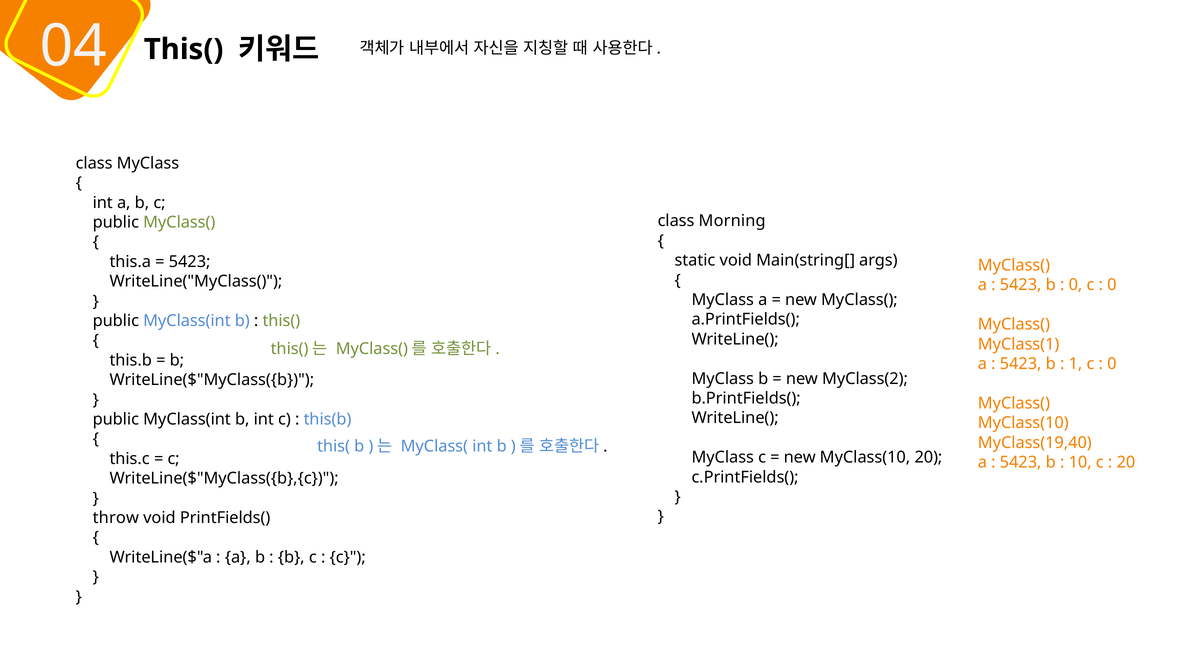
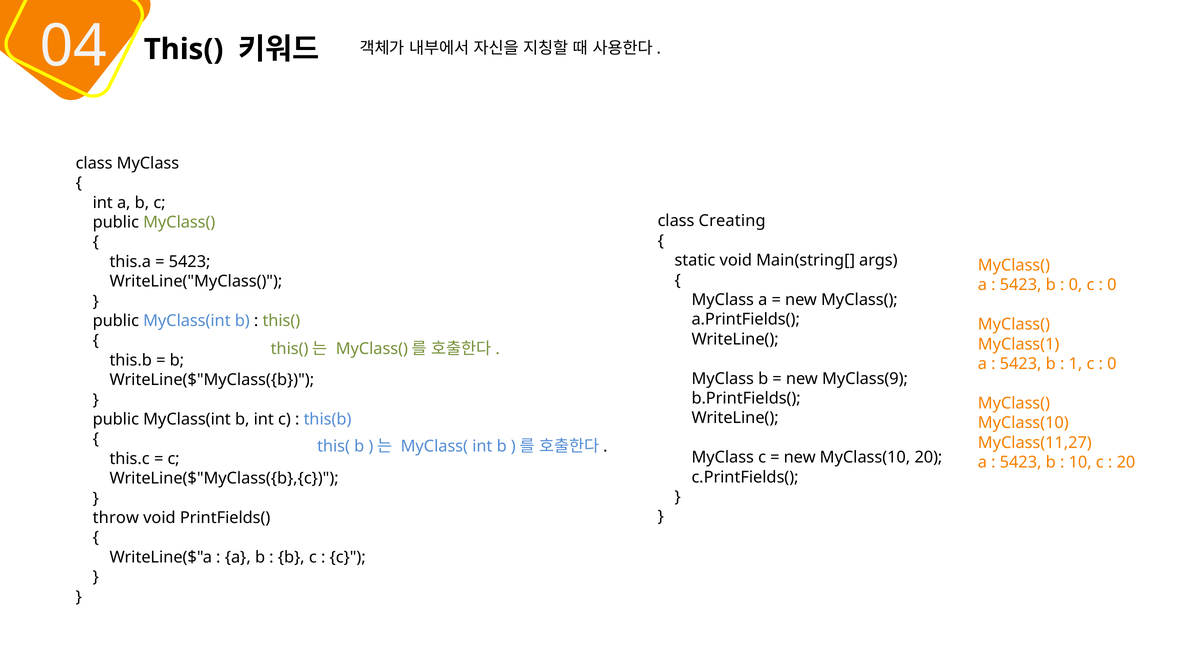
Morning: Morning -> Creating
MyClass(2: MyClass(2 -> MyClass(9
MyClass(19,40: MyClass(19,40 -> MyClass(11,27
